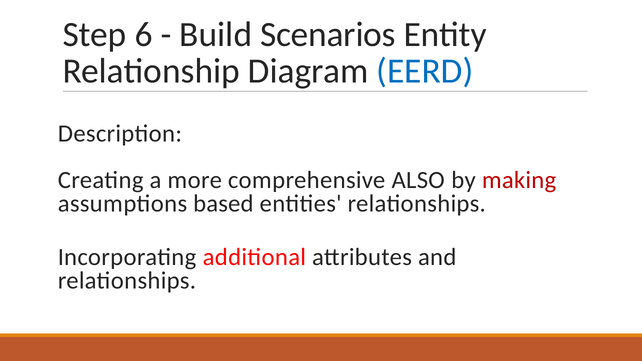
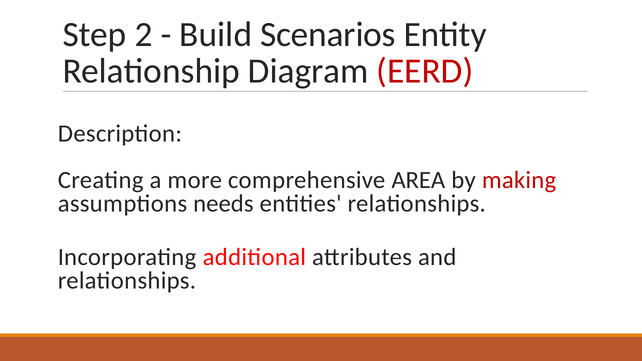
6: 6 -> 2
EERD colour: blue -> red
ALSO: ALSO -> AREA
based: based -> needs
